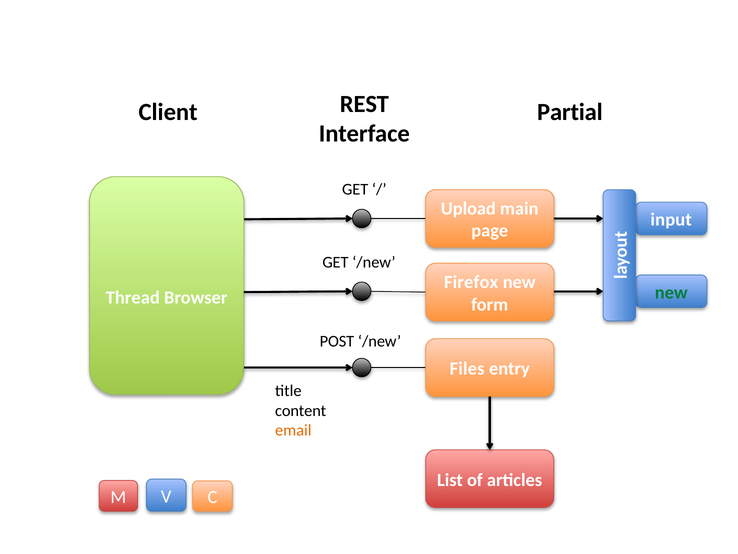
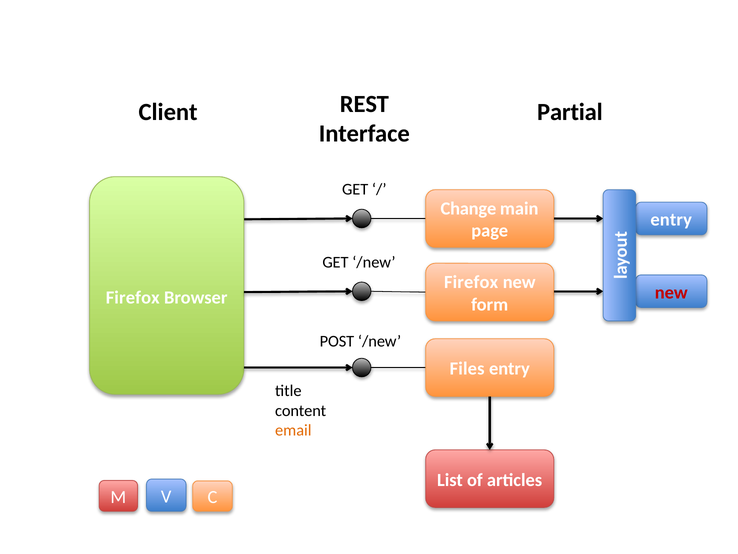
Upload: Upload -> Change
input at (671, 220): input -> entry
new at (671, 292) colour: green -> red
Thread at (133, 298): Thread -> Firefox
